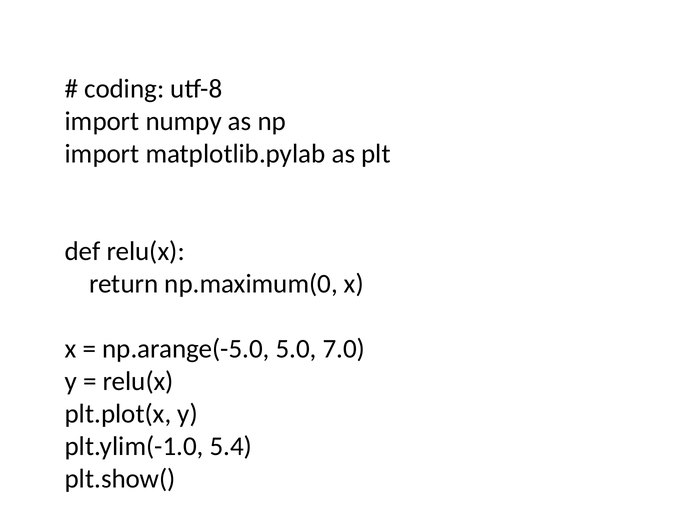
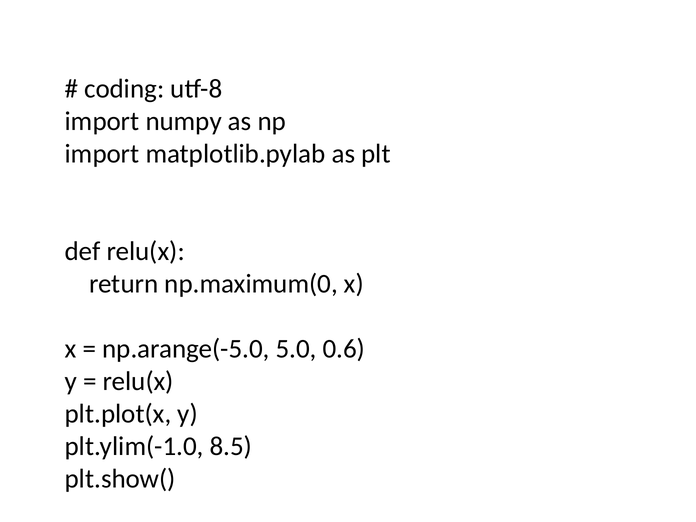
7.0: 7.0 -> 0.6
5.4: 5.4 -> 8.5
